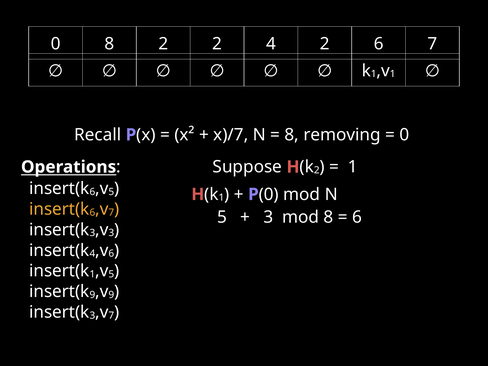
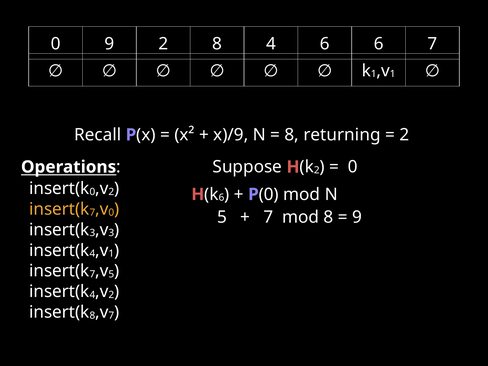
0 8: 8 -> 9
2 2: 2 -> 8
4 2: 2 -> 6
x)/7: x)/7 -> x)/9
removing: removing -> returning
0 at (404, 135): 0 -> 2
1 at (353, 167): 1 -> 0
6 at (92, 192): 6 -> 0
5 at (111, 192): 5 -> 2
1 at (221, 198): 1 -> 6
6 at (92, 212): 6 -> 7
7 at (111, 212): 7 -> 0
3 at (268, 217): 3 -> 7
6 at (357, 217): 6 -> 9
6 at (111, 254): 6 -> 1
1 at (92, 274): 1 -> 7
9 at (92, 295): 9 -> 4
9 at (111, 295): 9 -> 2
3 at (92, 315): 3 -> 8
